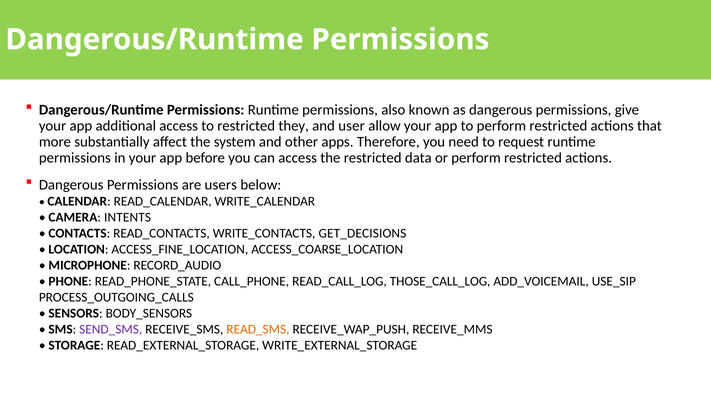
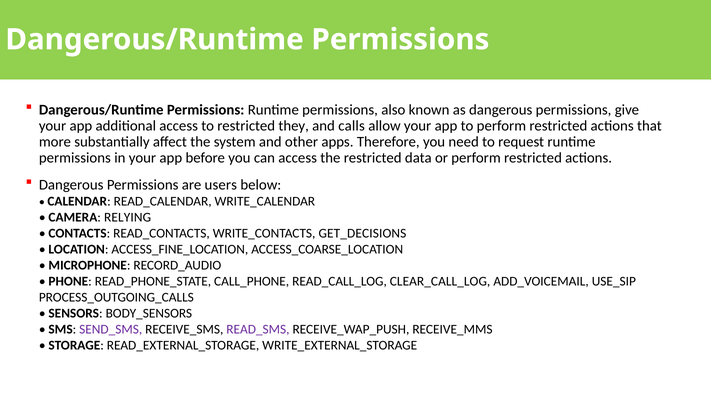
user: user -> calls
INTENTS: INTENTS -> RELYING
THOSE_CALL_LOG: THOSE_CALL_LOG -> CLEAR_CALL_LOG
READ_SMS colour: orange -> purple
